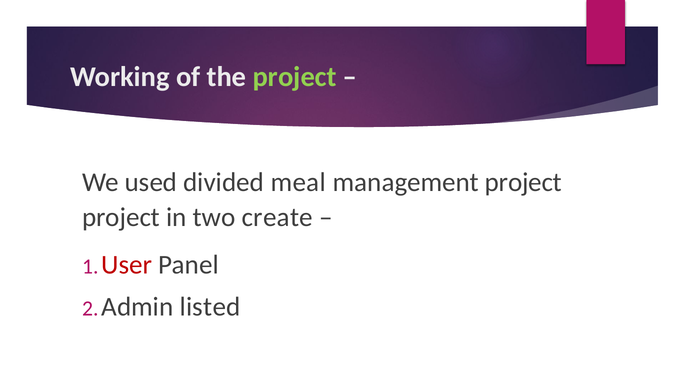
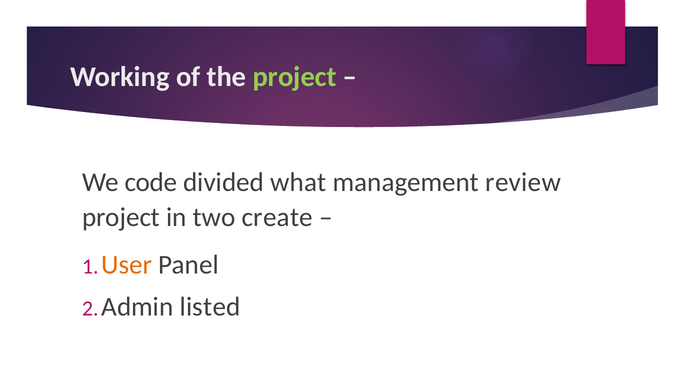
used: used -> code
meal: meal -> what
management project: project -> review
User colour: red -> orange
